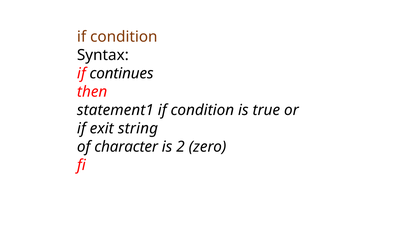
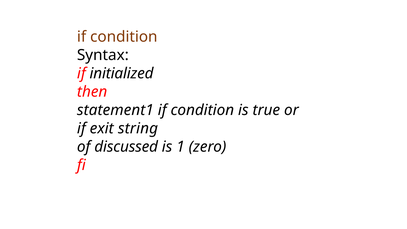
continues: continues -> initialized
character: character -> discussed
2: 2 -> 1
